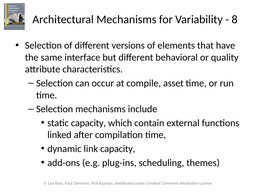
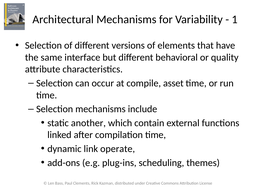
8: 8 -> 1
static capacity: capacity -> another
link capacity: capacity -> operate
